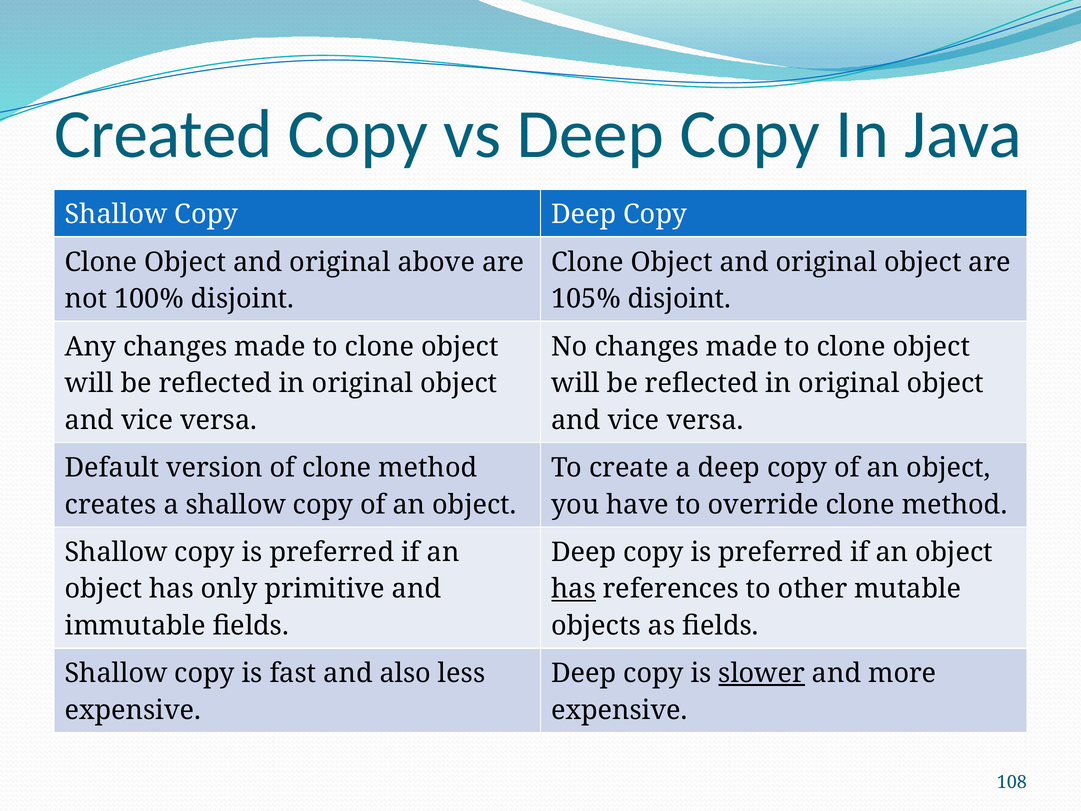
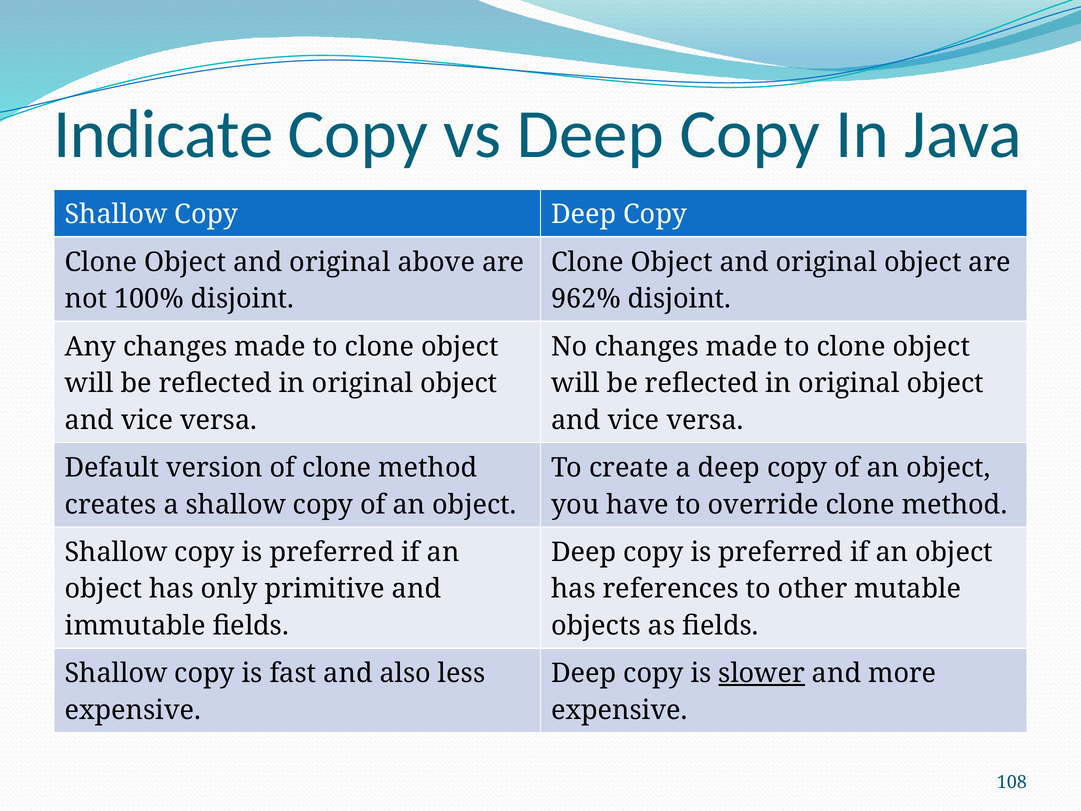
Created: Created -> Indicate
105%: 105% -> 962%
has at (574, 589) underline: present -> none
